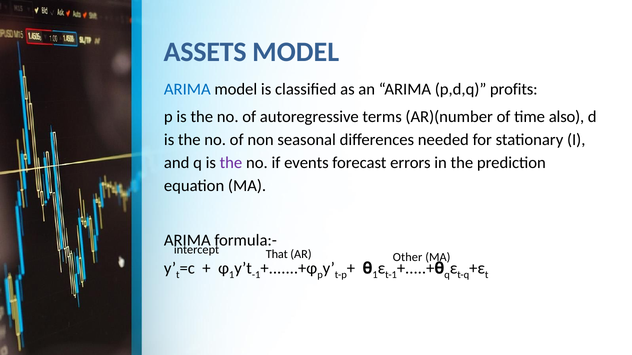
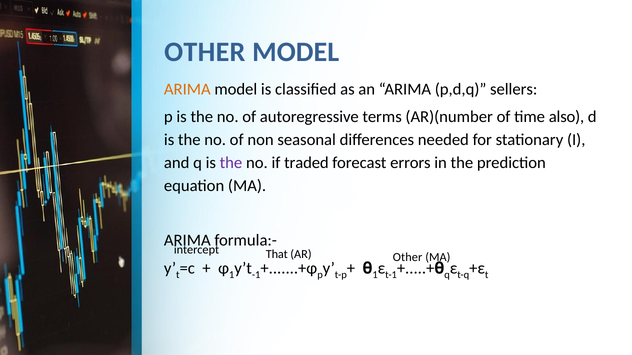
ASSETS at (205, 52): ASSETS -> OTHER
ARIMA at (187, 90) colour: blue -> orange
profits: profits -> sellers
events: events -> traded
